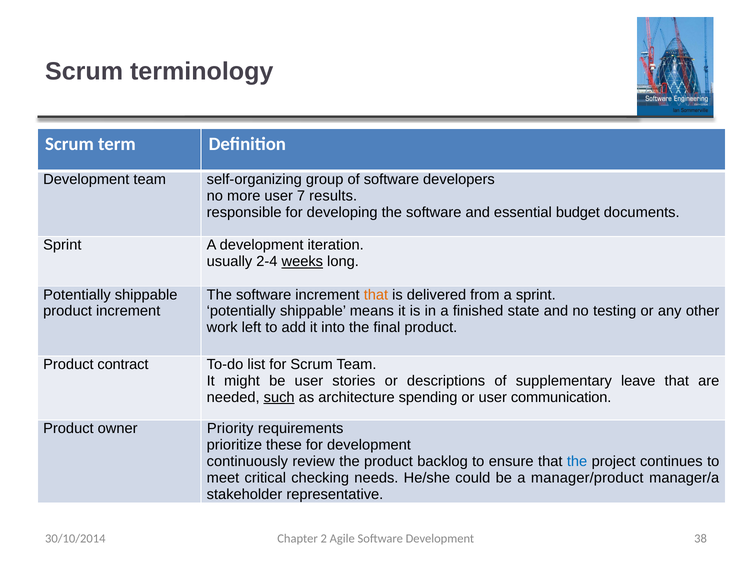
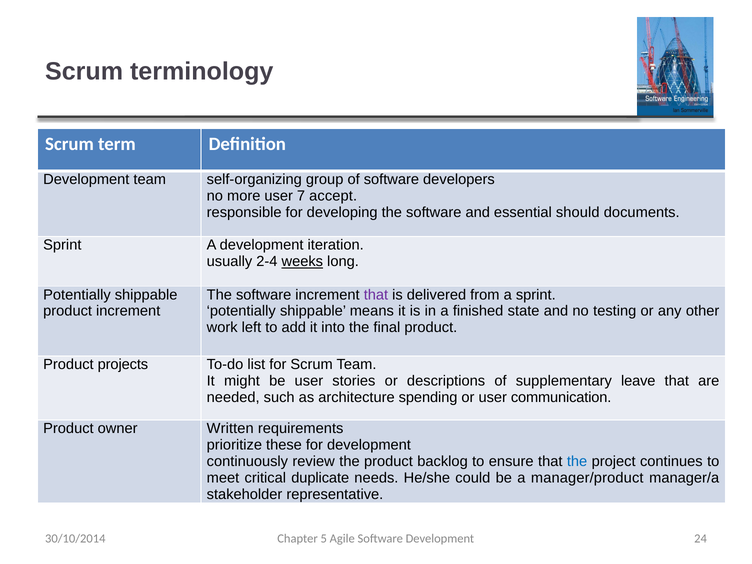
results: results -> accept
budget: budget -> should
that at (376, 295) colour: orange -> purple
contract: contract -> projects
such underline: present -> none
Priority: Priority -> Written
checking: checking -> duplicate
2: 2 -> 5
38: 38 -> 24
